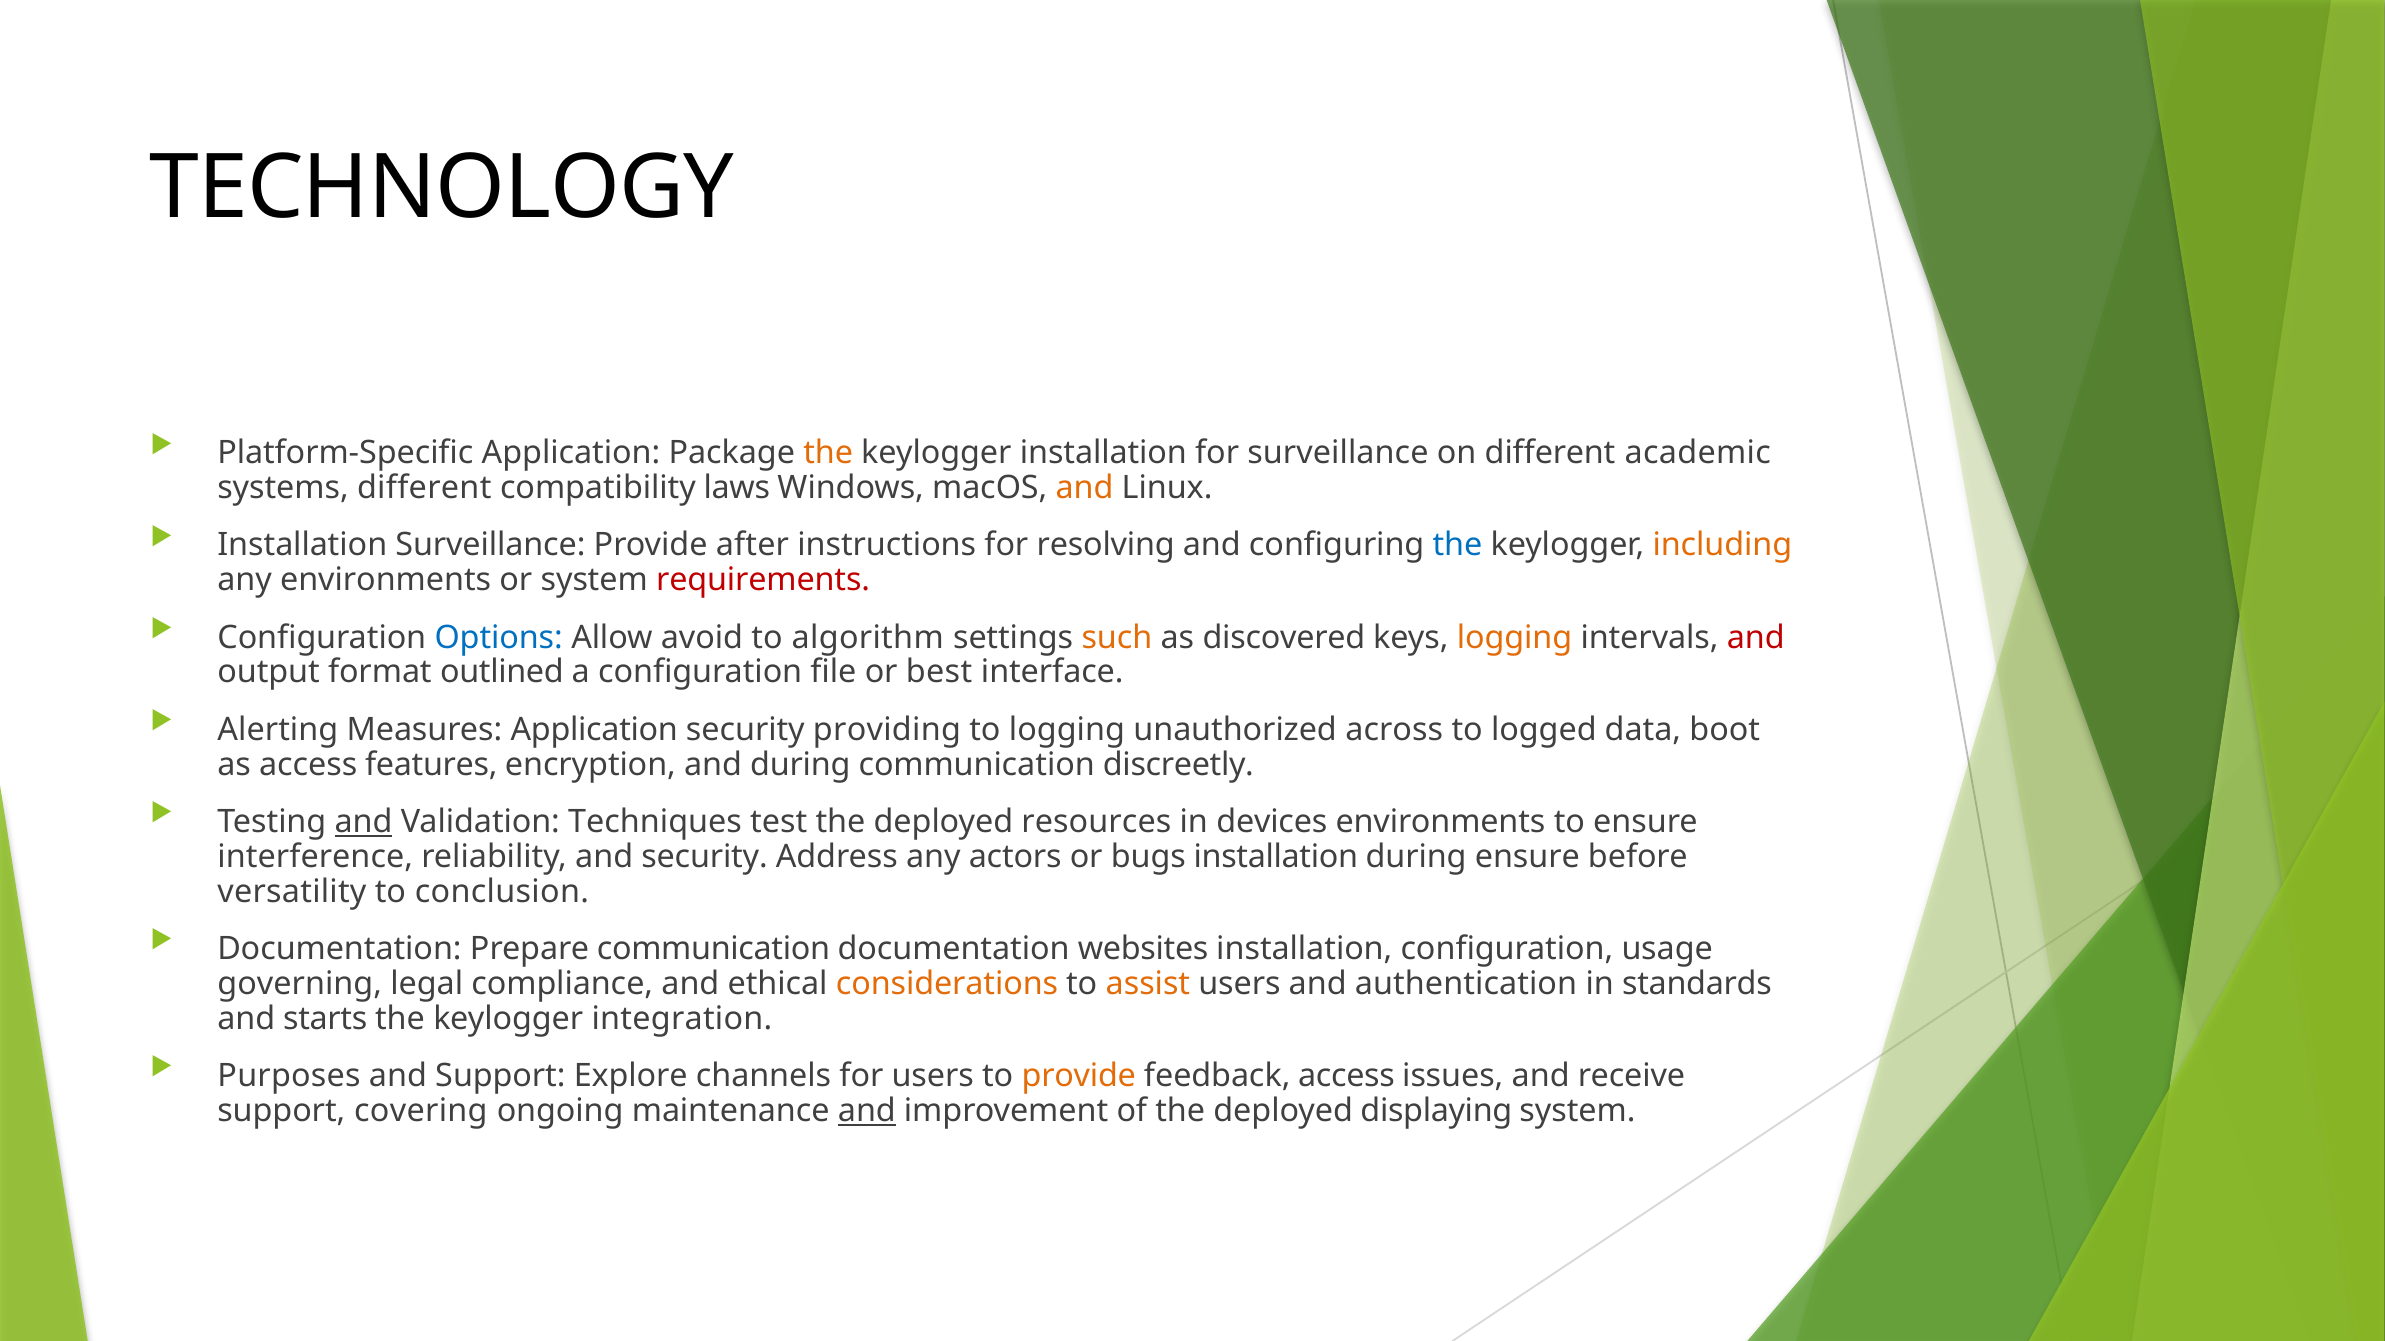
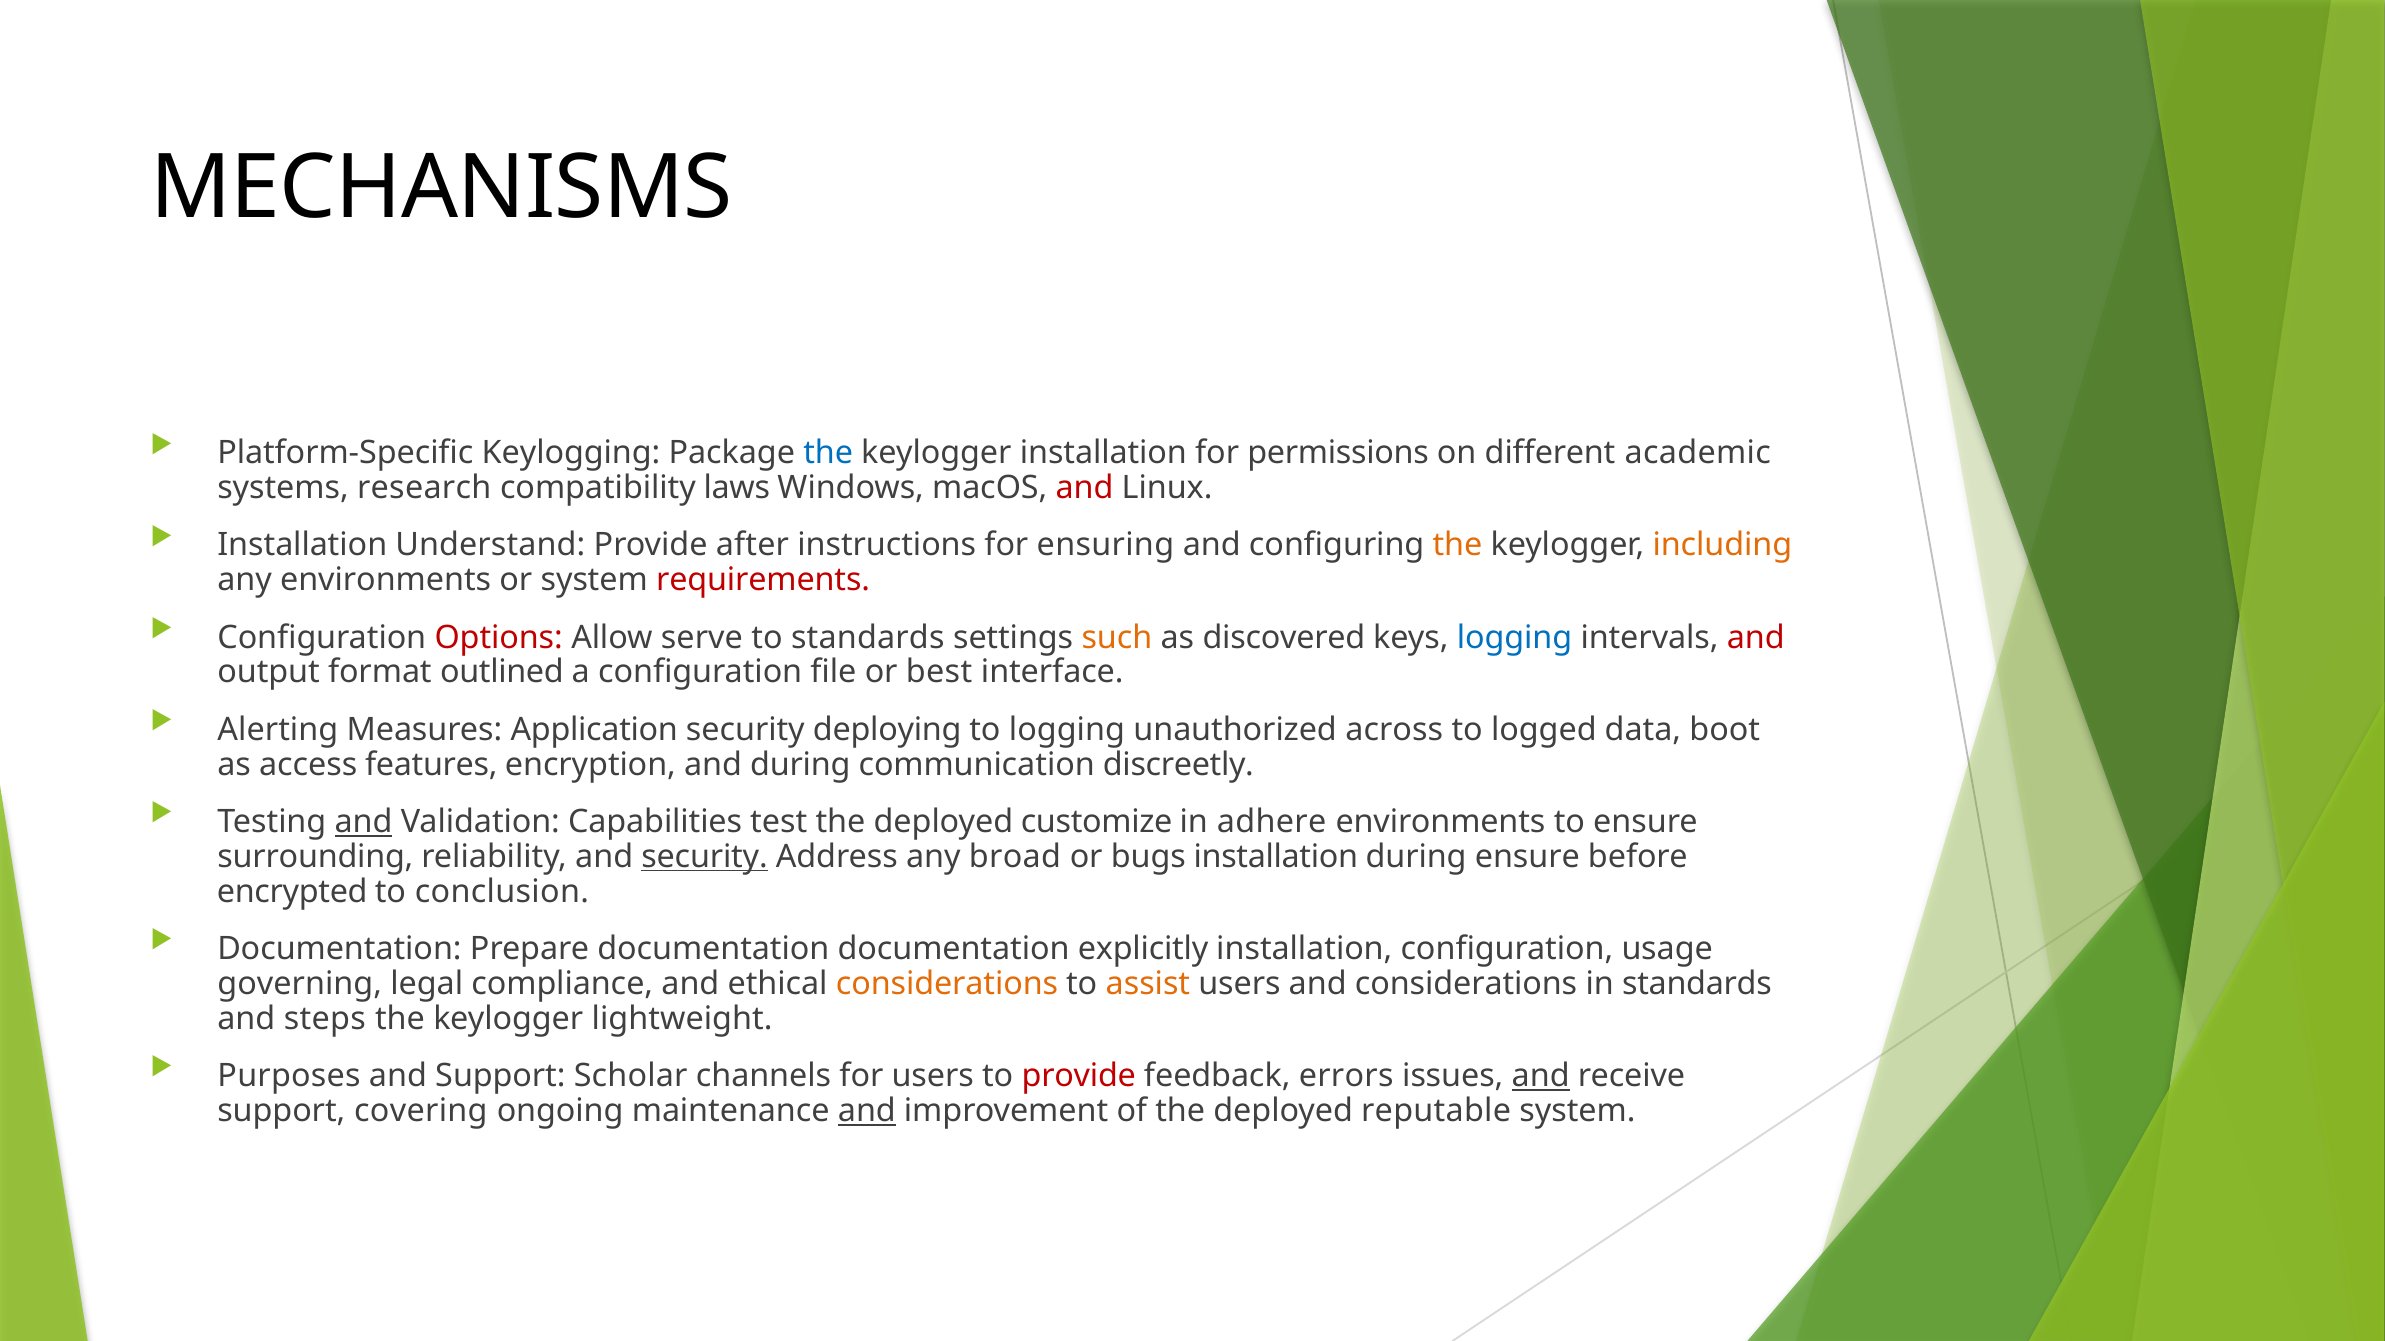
TECHNOLOGY: TECHNOLOGY -> MECHANISMS
Platform-Specific Application: Application -> Keylogging
the at (828, 453) colour: orange -> blue
for surveillance: surveillance -> permissions
systems different: different -> research
and at (1085, 488) colour: orange -> red
Installation Surveillance: Surveillance -> Understand
resolving: resolving -> ensuring
the at (1457, 545) colour: blue -> orange
Options colour: blue -> red
avoid: avoid -> serve
to algorithm: algorithm -> standards
logging at (1515, 638) colour: orange -> blue
providing: providing -> deploying
Techniques: Techniques -> Capabilities
resources: resources -> customize
devices: devices -> adhere
interference: interference -> surrounding
security at (705, 857) underline: none -> present
actors: actors -> broad
versatility: versatility -> encrypted
Prepare communication: communication -> documentation
websites: websites -> explicitly
and authentication: authentication -> considerations
starts: starts -> steps
integration: integration -> lightweight
Explore: Explore -> Scholar
provide at (1079, 1076) colour: orange -> red
feedback access: access -> errors
and at (1541, 1076) underline: none -> present
displaying: displaying -> reputable
